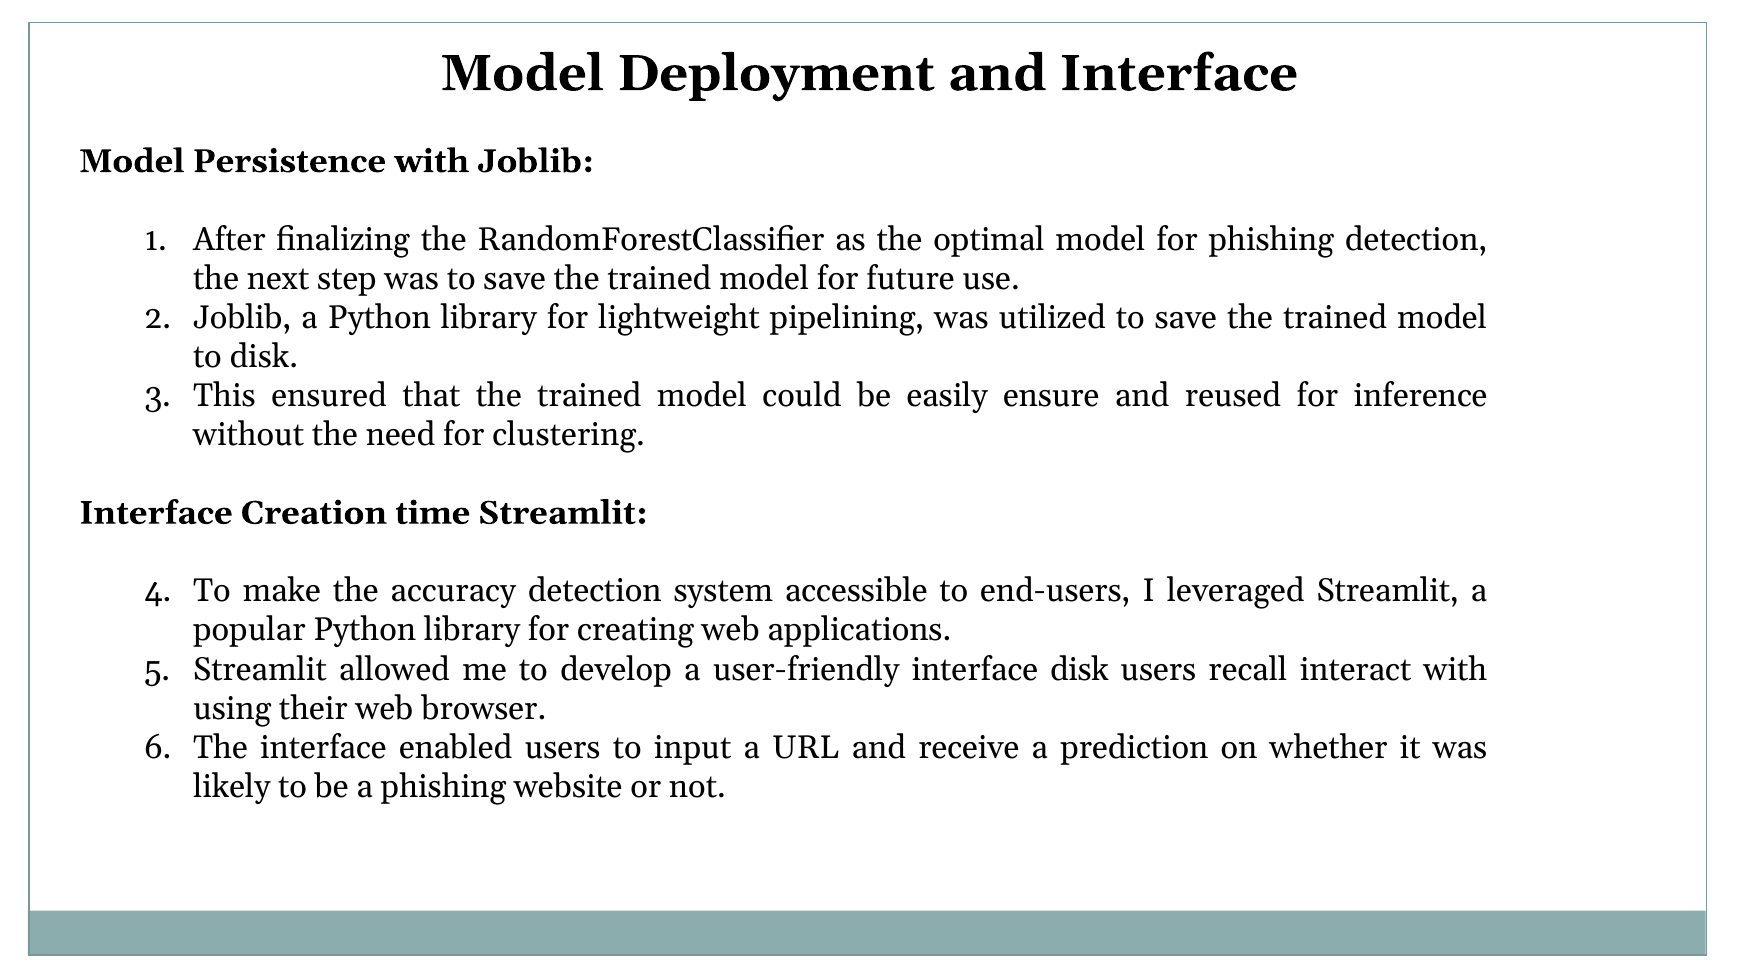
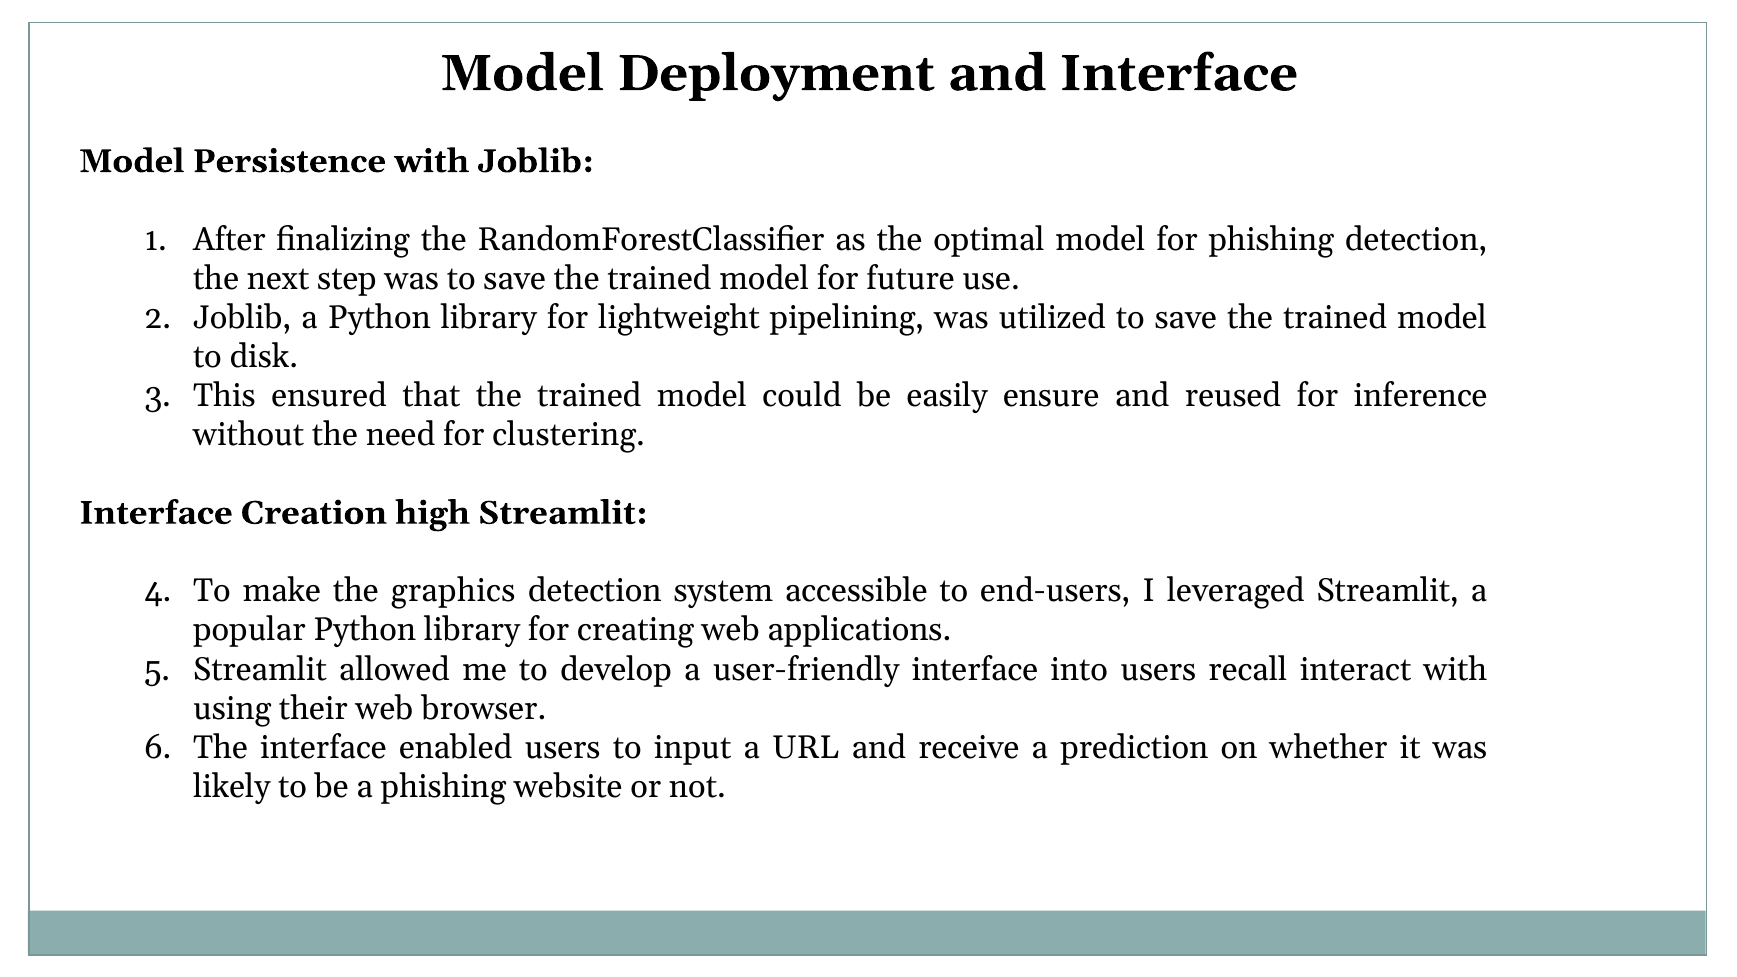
time: time -> high
accuracy: accuracy -> graphics
interface disk: disk -> into
